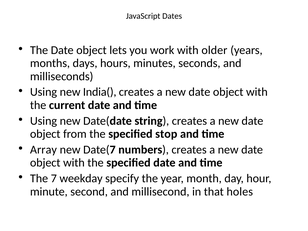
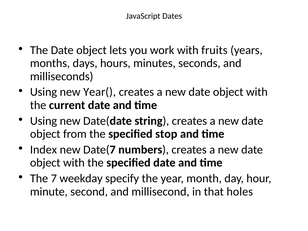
older: older -> fruits
India(: India( -> Year(
Array: Array -> Index
